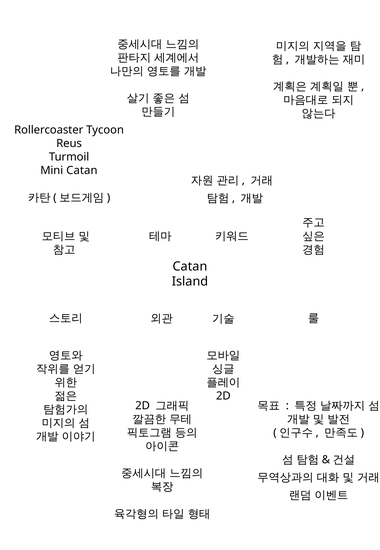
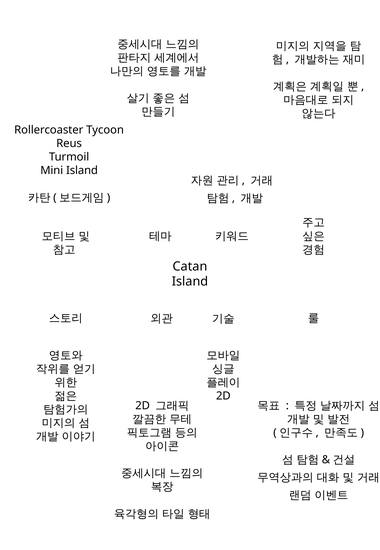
Mini Catan: Catan -> Island
